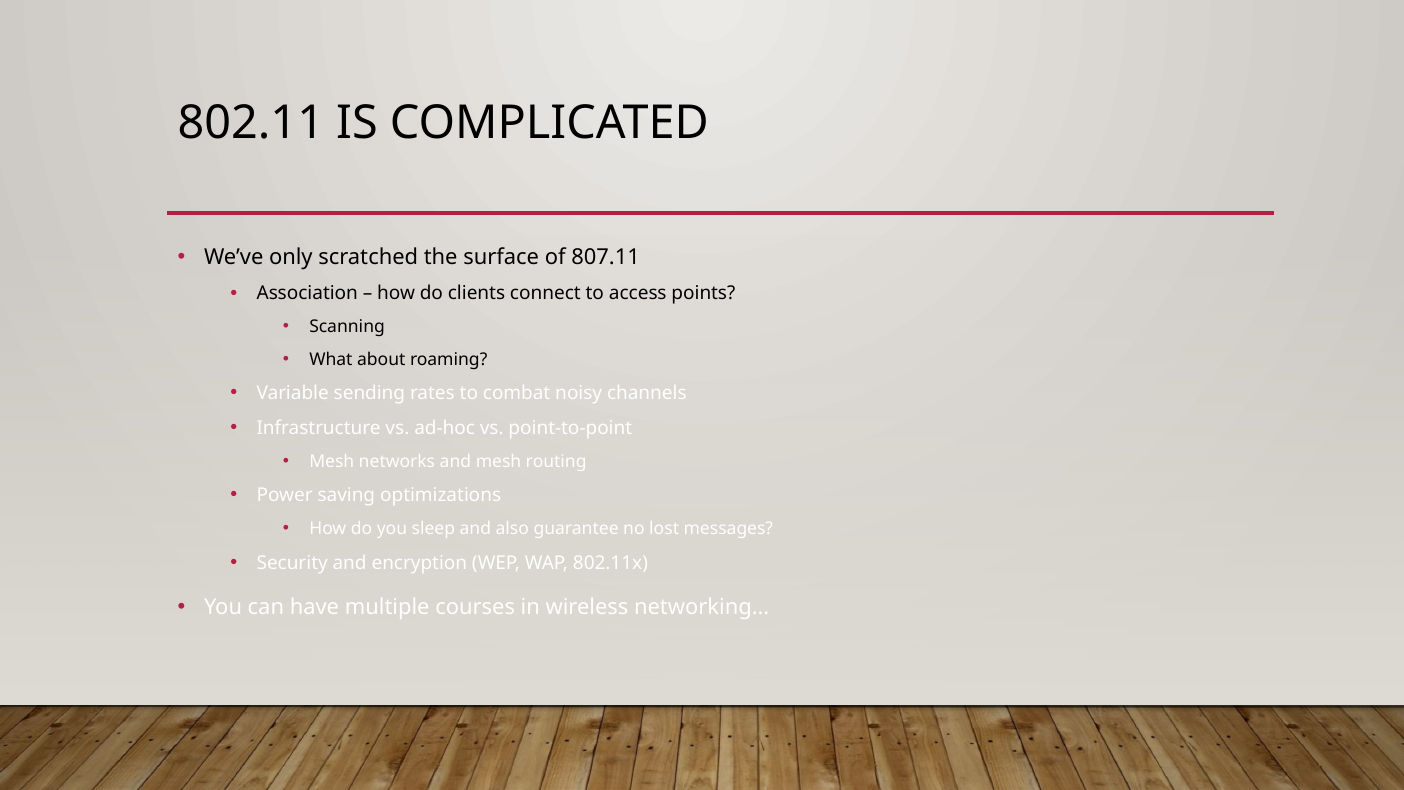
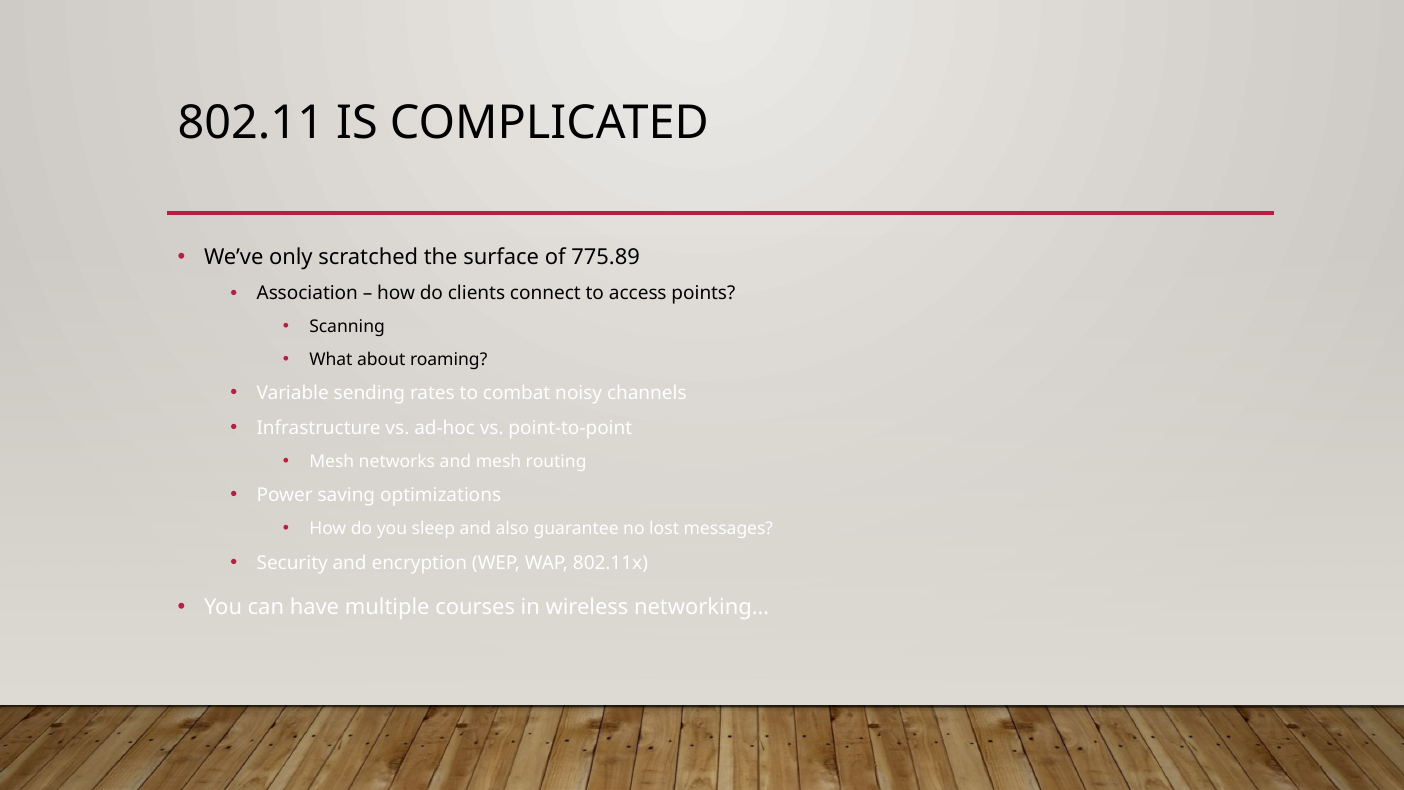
807.11: 807.11 -> 775.89
